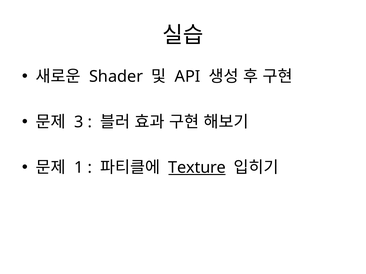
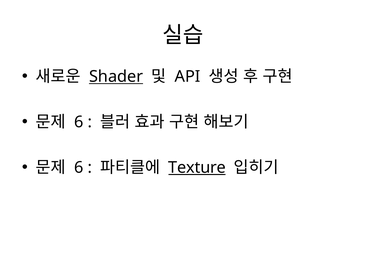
Shader underline: none -> present
3 at (79, 122): 3 -> 6
1 at (79, 168): 1 -> 6
